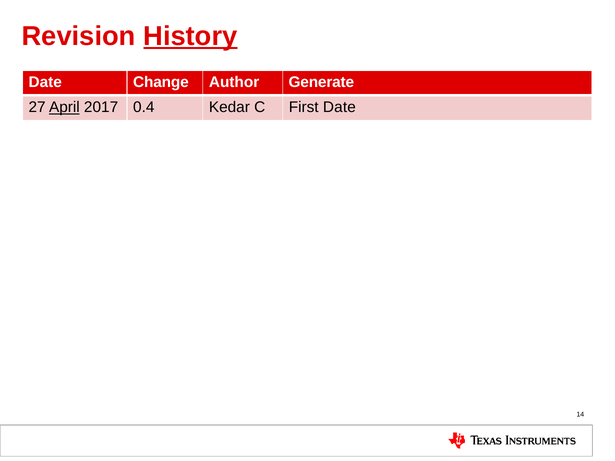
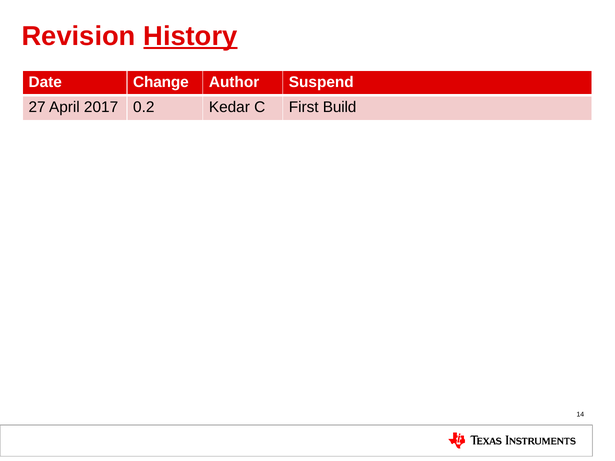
Generate: Generate -> Suspend
April underline: present -> none
0.4: 0.4 -> 0.2
First Date: Date -> Build
